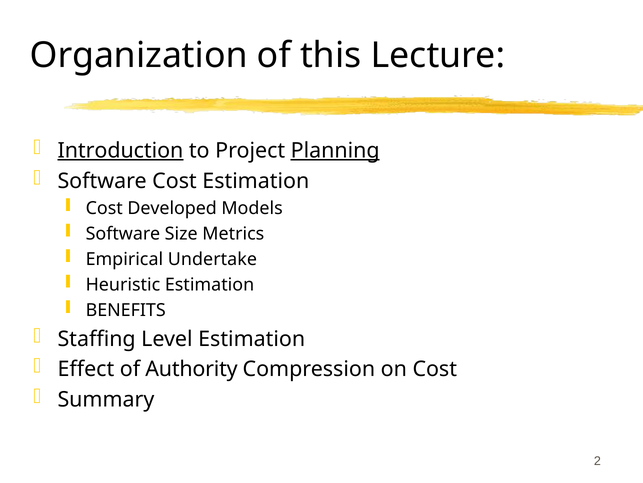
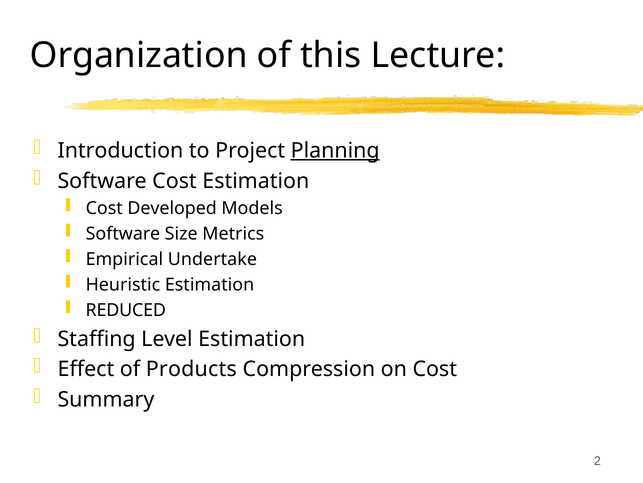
Introduction underline: present -> none
BENEFITS: BENEFITS -> REDUCED
Authority: Authority -> Products
